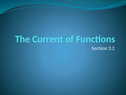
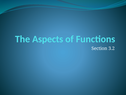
Current: Current -> Aspects
